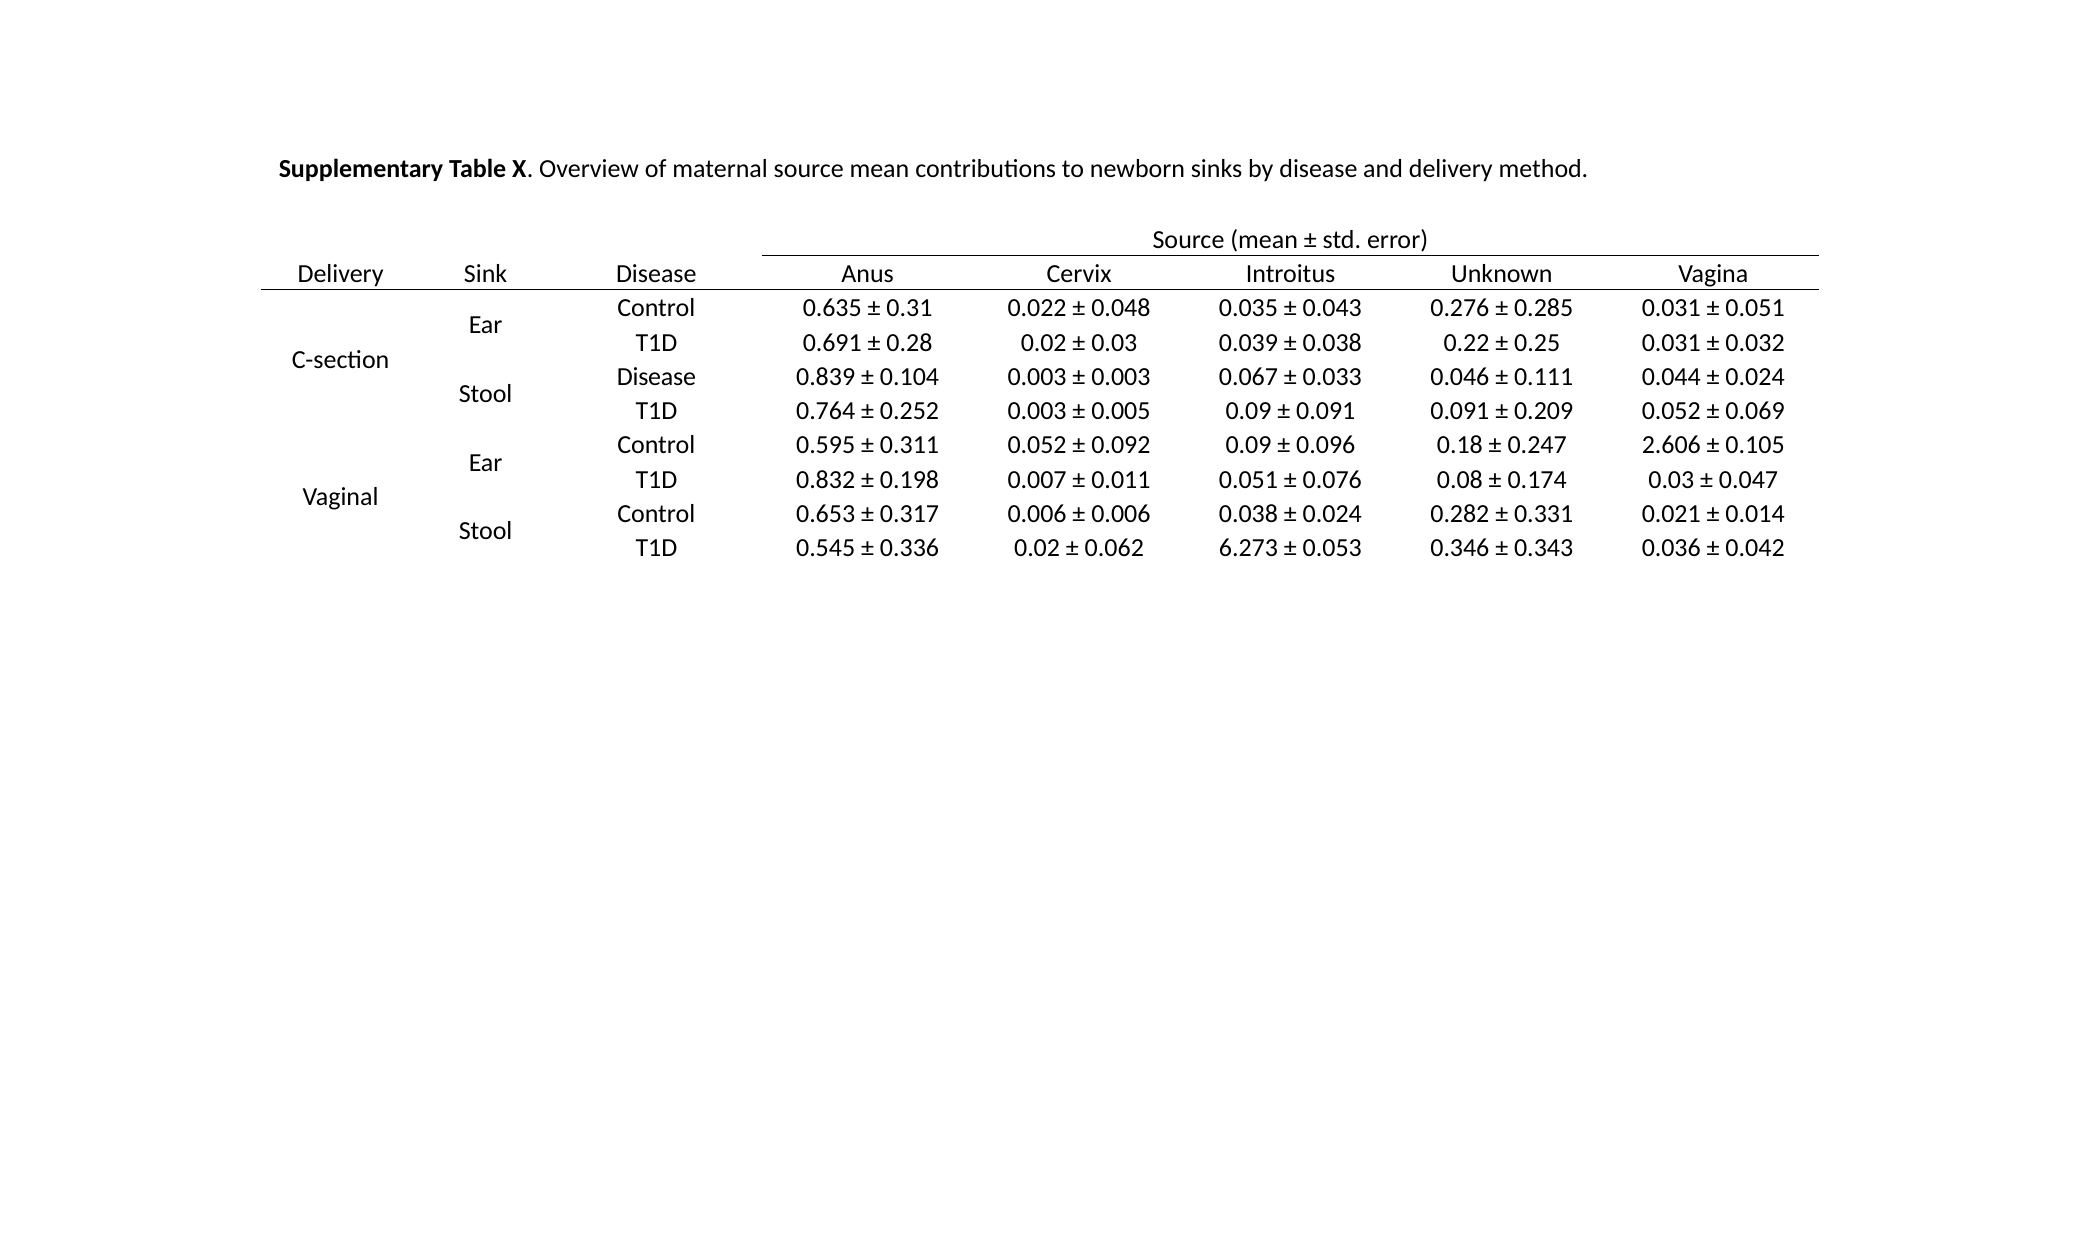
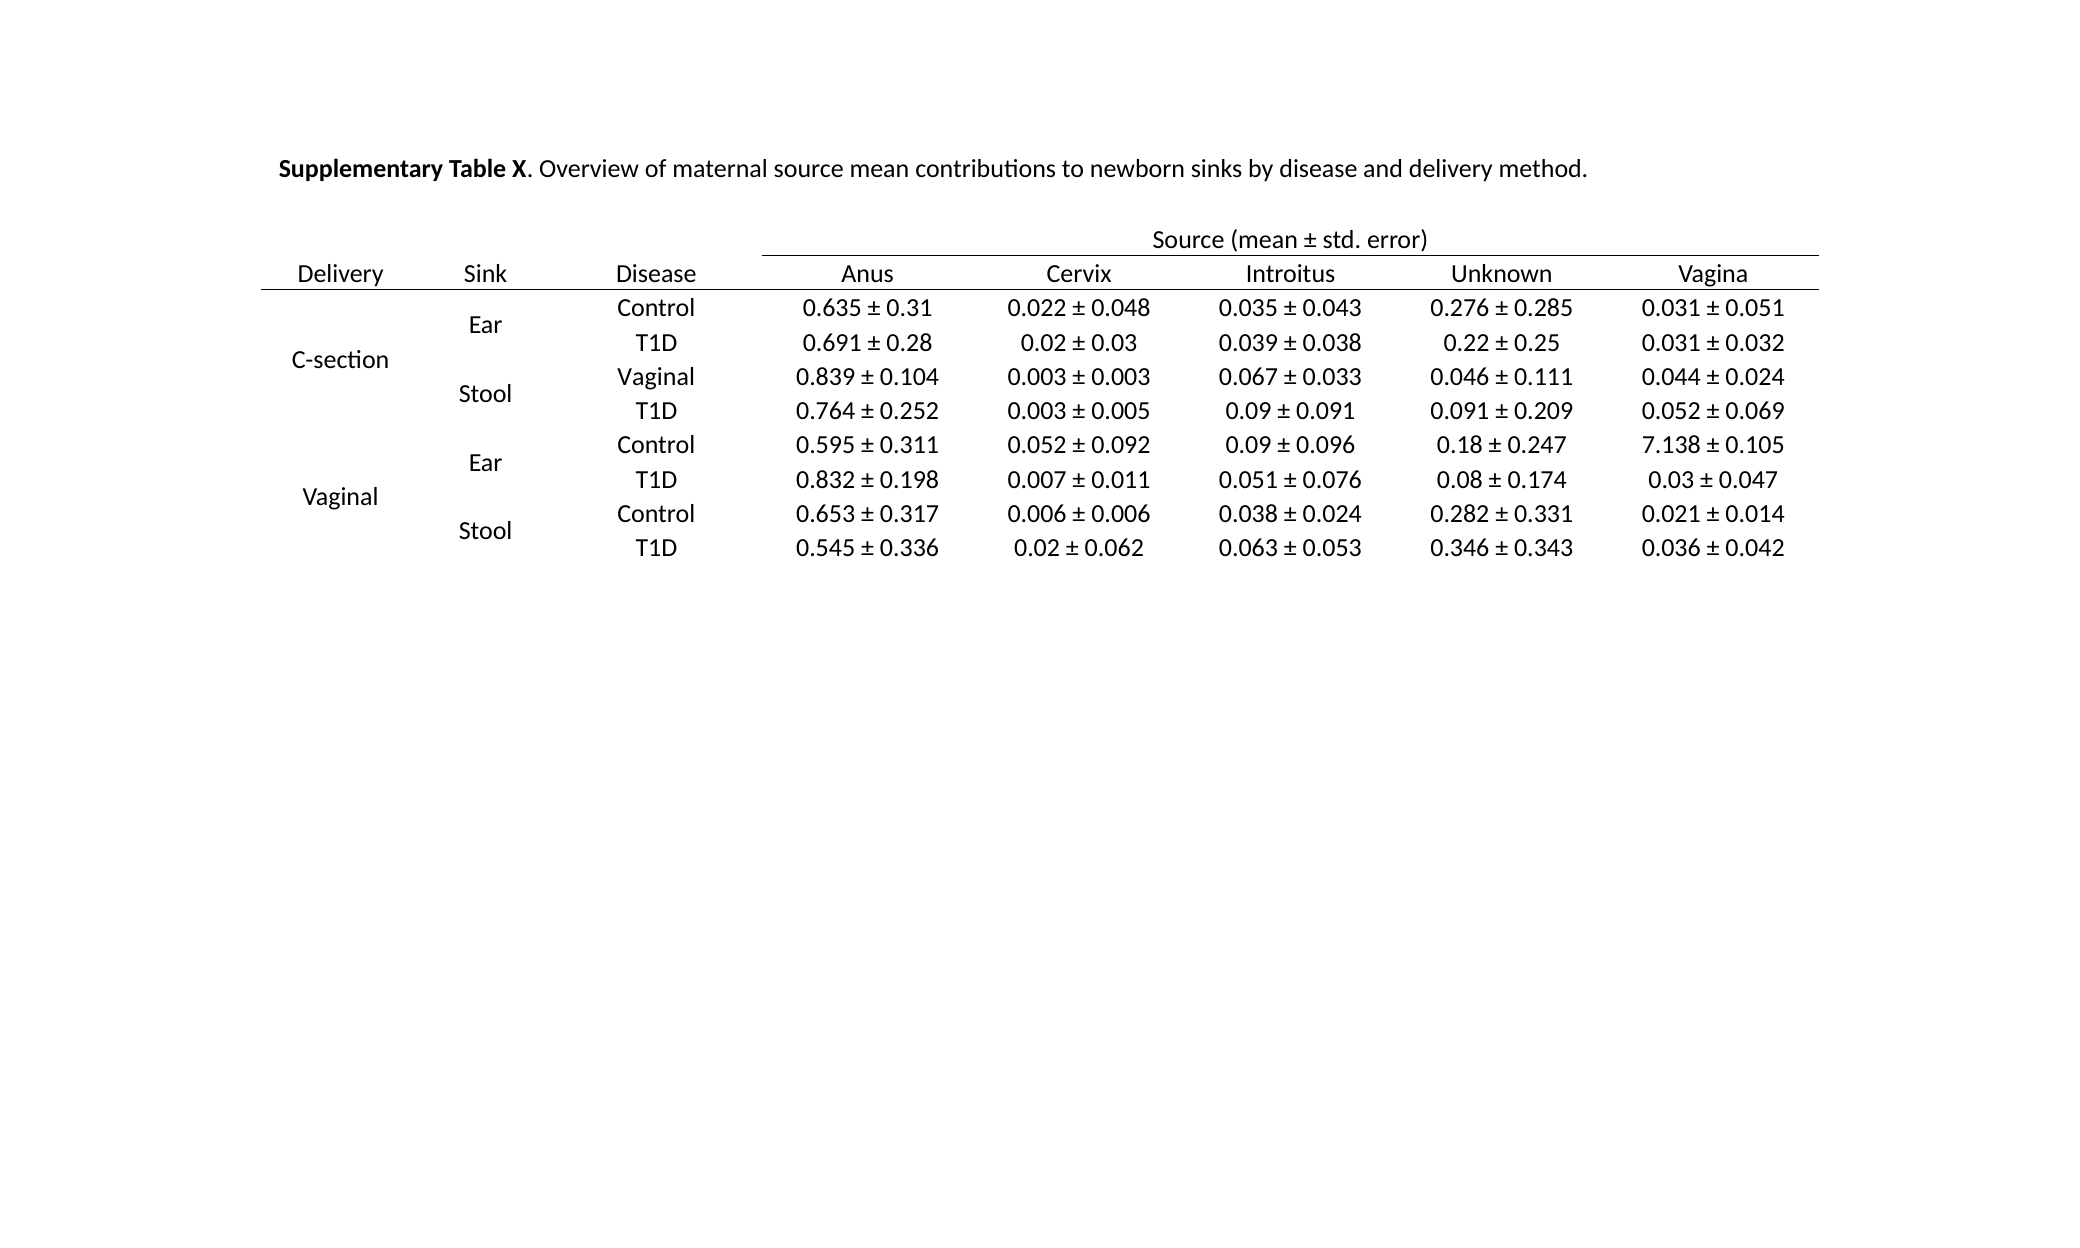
Disease at (656, 377): Disease -> Vaginal
2.606: 2.606 -> 7.138
6.273: 6.273 -> 0.063
